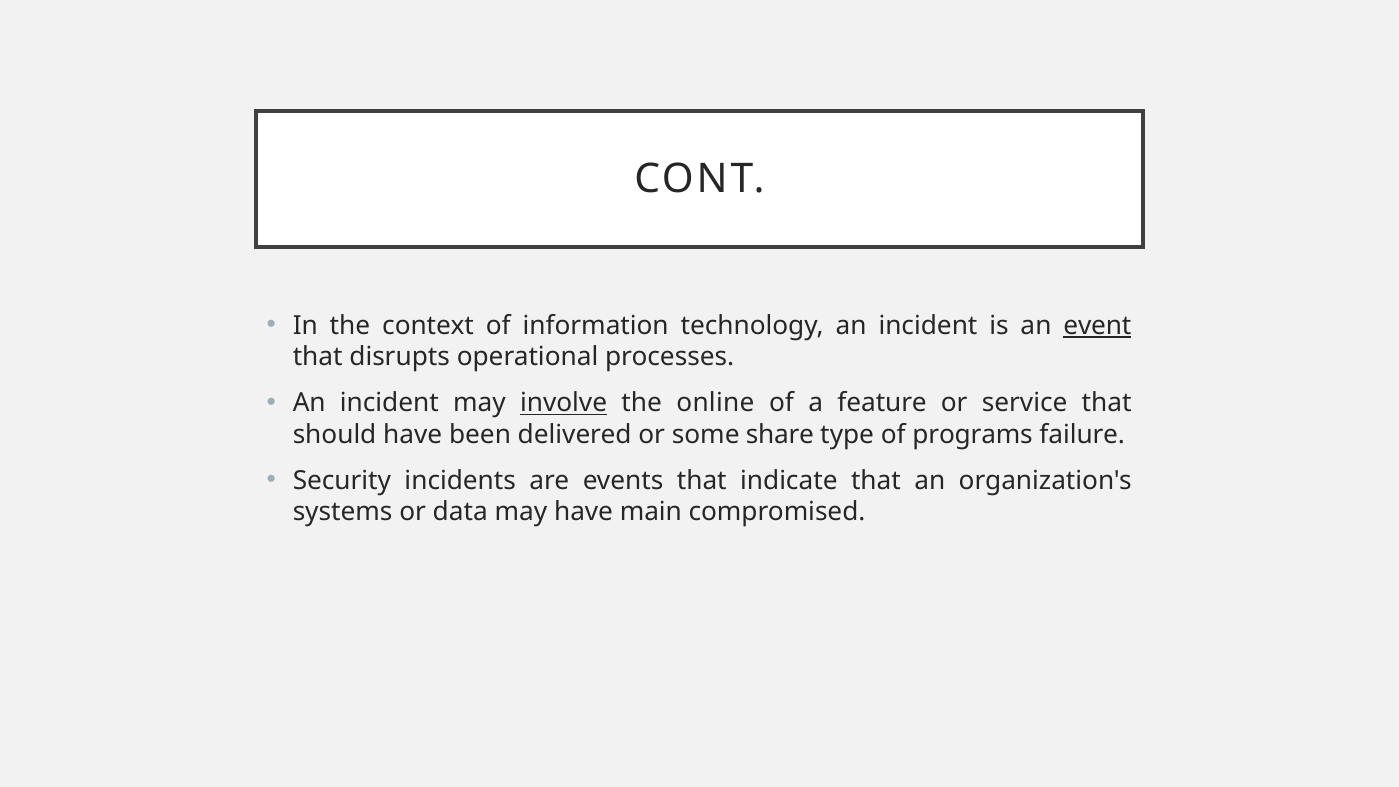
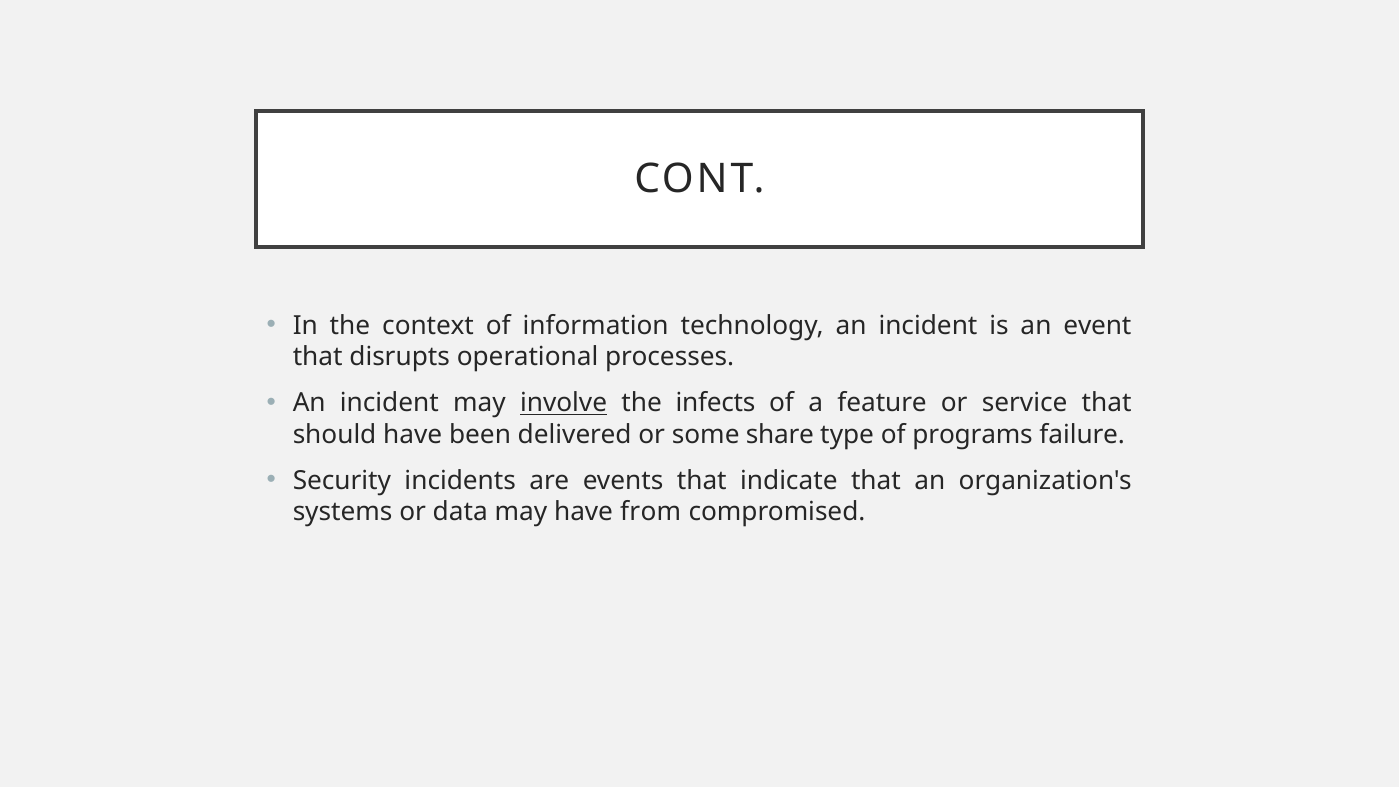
event underline: present -> none
online: online -> infects
main: main -> from
